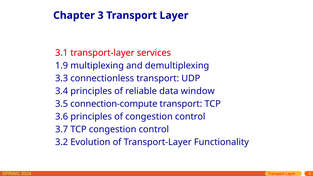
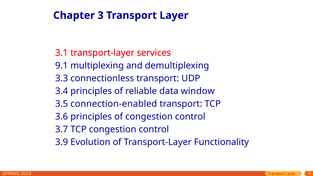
1.9: 1.9 -> 9.1
connection-compute: connection-compute -> connection-enabled
3.2: 3.2 -> 3.9
